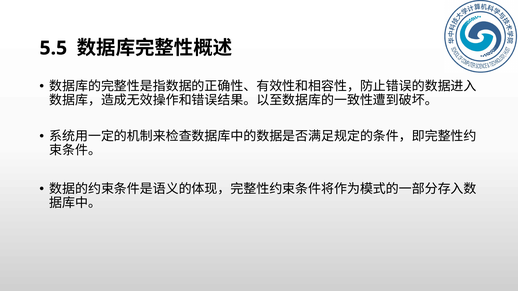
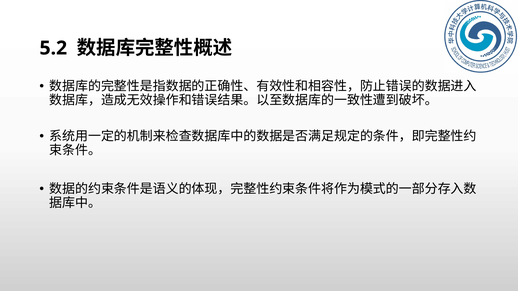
5.5: 5.5 -> 5.2
